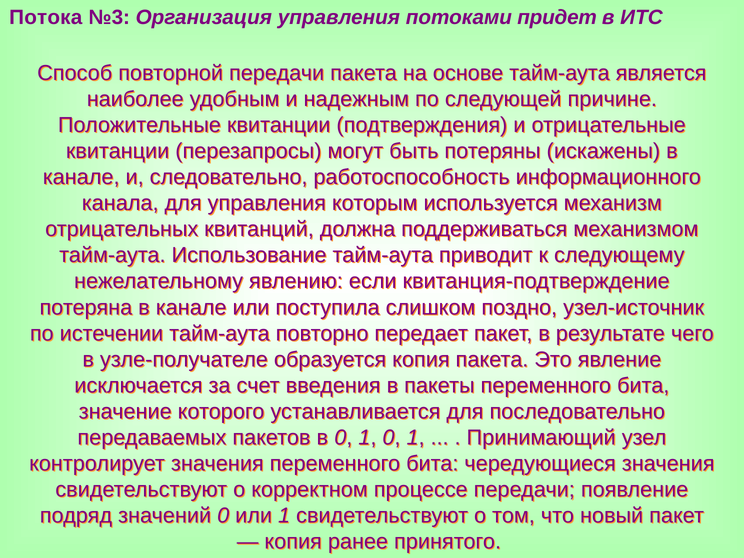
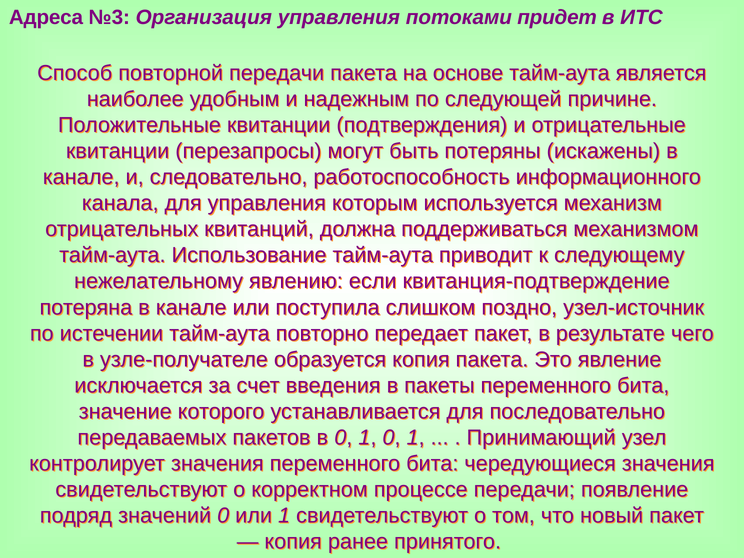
Потока: Потока -> Адреса
